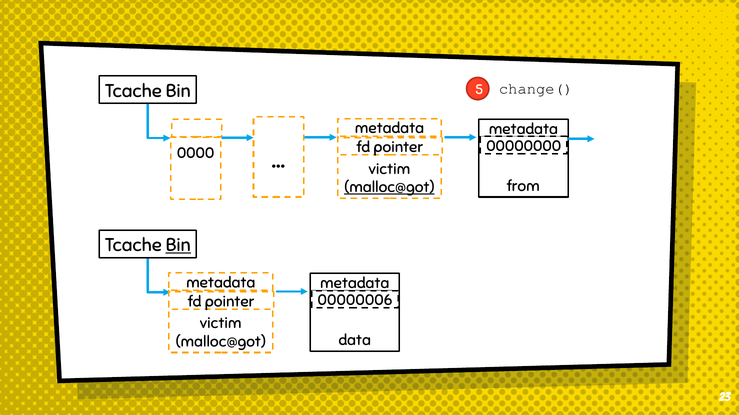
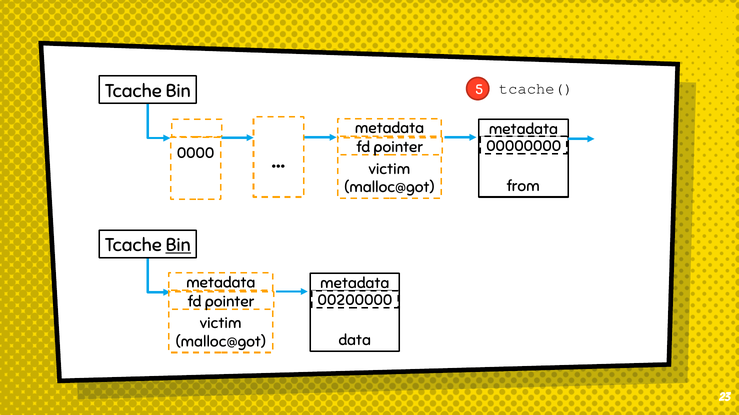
change(: change( -> tcache(
malloc@got at (389, 188) underline: present -> none
00000006: 00000006 -> 00200000
